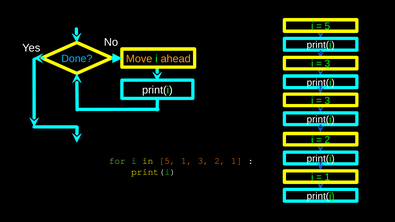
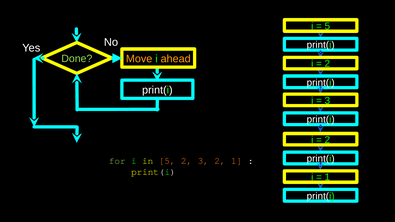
Done colour: light blue -> light green
3 at (327, 64): 3 -> 2
5 1: 1 -> 2
